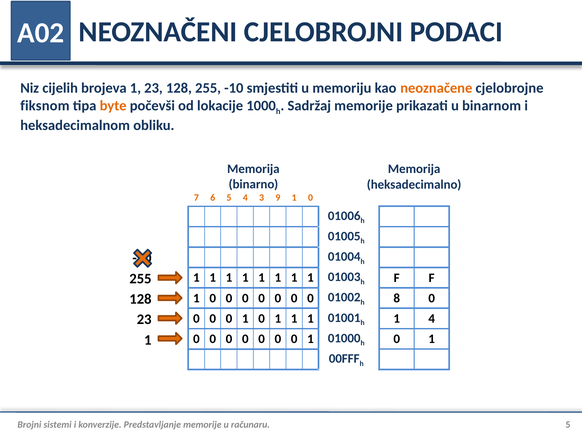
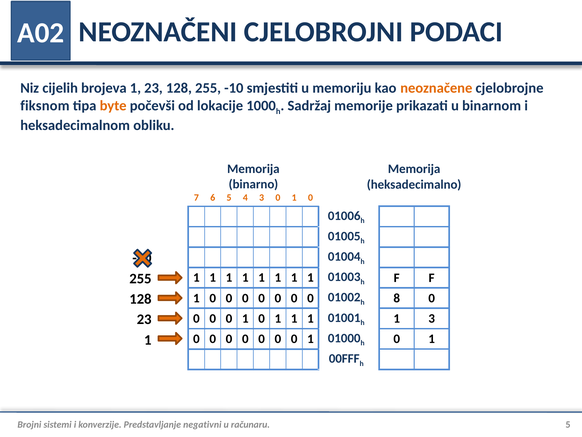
3 9: 9 -> 0
1 4: 4 -> 3
Predstavljanje memorije: memorije -> negativni
